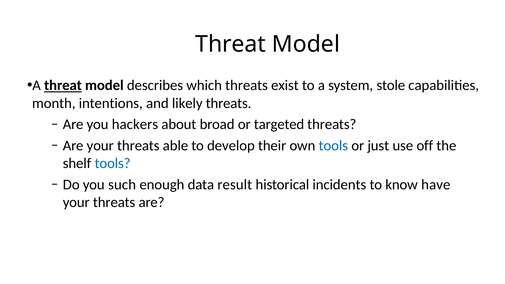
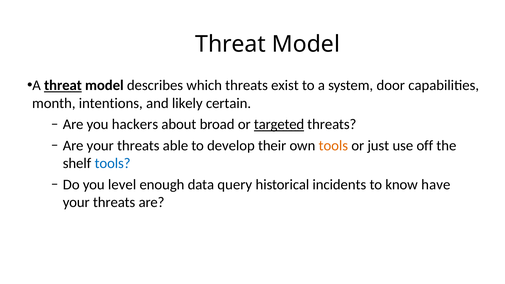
stole: stole -> door
likely threats: threats -> certain
targeted underline: none -> present
tools at (333, 146) colour: blue -> orange
such: such -> level
result: result -> query
